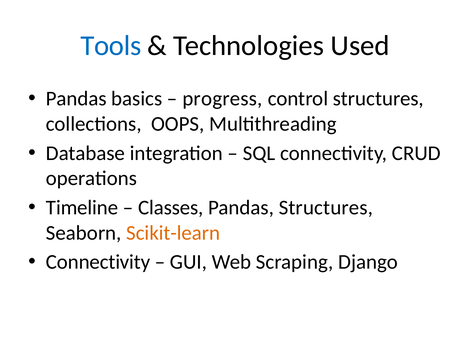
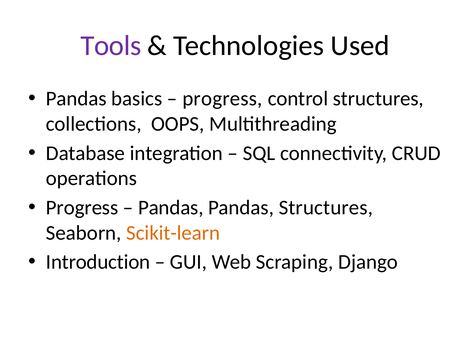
Tools colour: blue -> purple
Timeline at (82, 208): Timeline -> Progress
Classes at (171, 208): Classes -> Pandas
Connectivity at (98, 262): Connectivity -> Introduction
